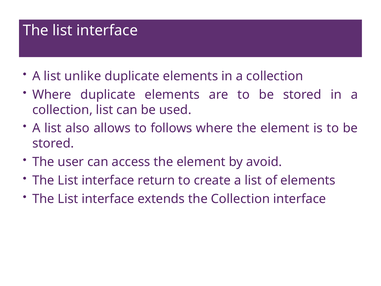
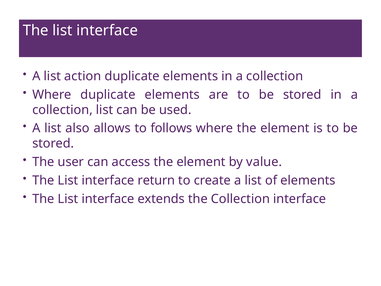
unlike: unlike -> action
avoid: avoid -> value
